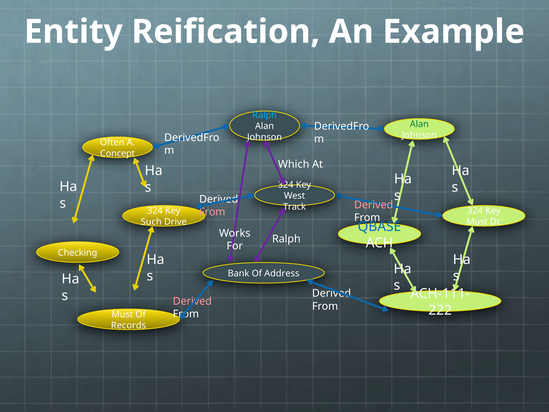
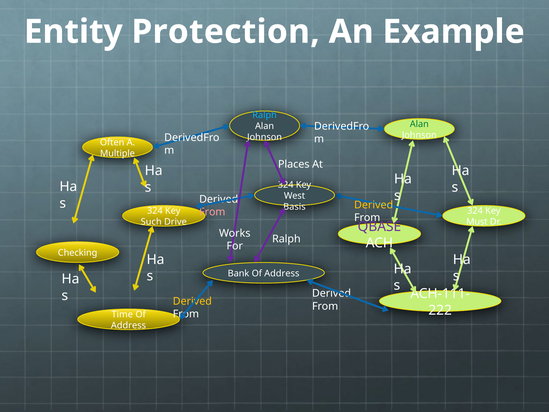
Reification: Reification -> Protection
Concept: Concept -> Multiple
Which: Which -> Places
Derived at (374, 205) colour: pink -> yellow
Track: Track -> Basis
QBASE colour: blue -> purple
Derived at (192, 301) colour: pink -> yellow
Must at (122, 314): Must -> Time
Records at (128, 325): Records -> Address
